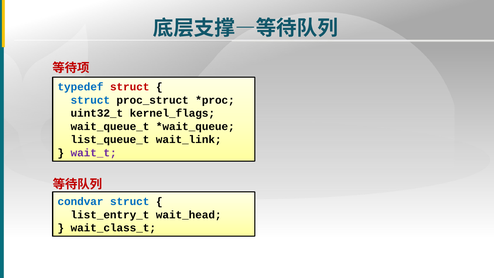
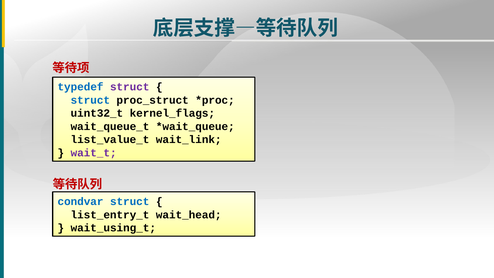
struct at (130, 87) colour: red -> purple
list_queue_t: list_queue_t -> list_value_t
wait_class_t: wait_class_t -> wait_using_t
